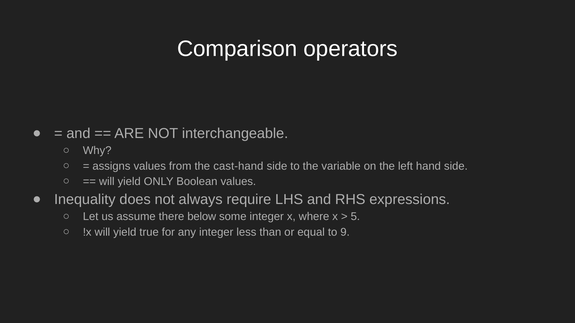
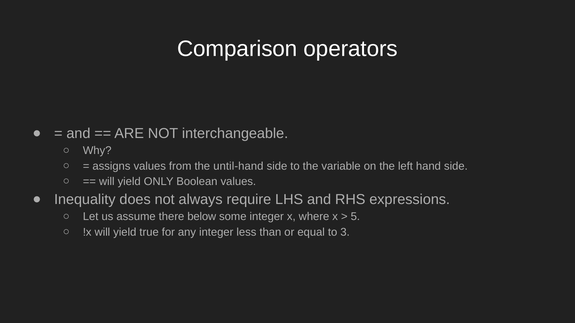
cast-hand: cast-hand -> until-hand
9: 9 -> 3
